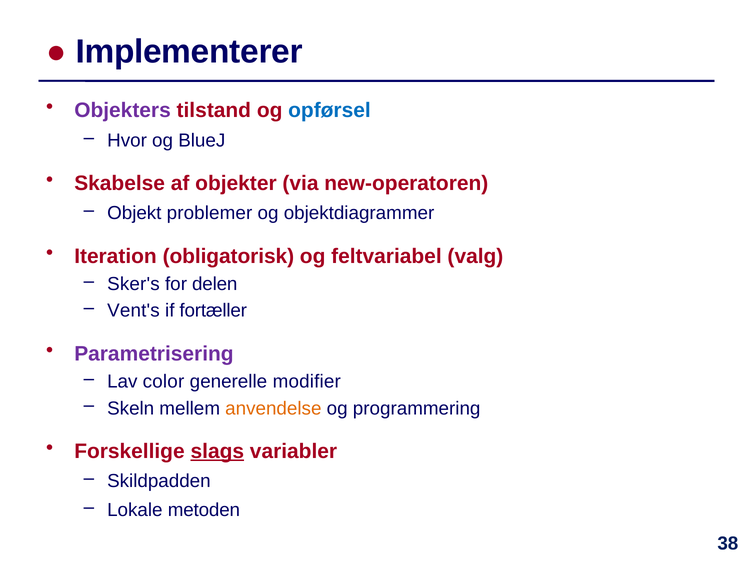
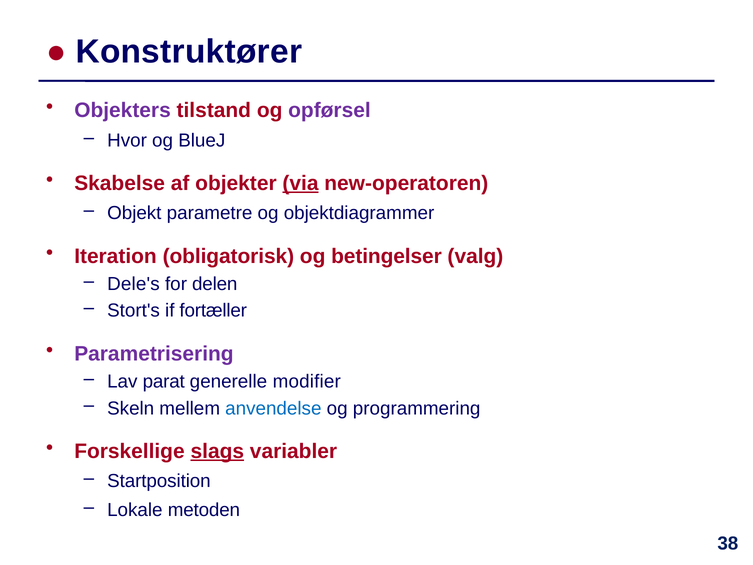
Implementerer: Implementerer -> Konstruktører
opførsel colour: blue -> purple
via underline: none -> present
problemer: problemer -> parametre
feltvariabel: feltvariabel -> betingelser
Sker's: Sker's -> Dele's
Vent's: Vent's -> Stort's
color: color -> parat
anvendelse colour: orange -> blue
Skildpadden: Skildpadden -> Startposition
